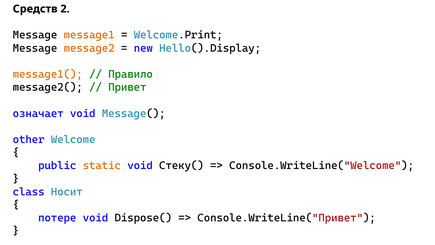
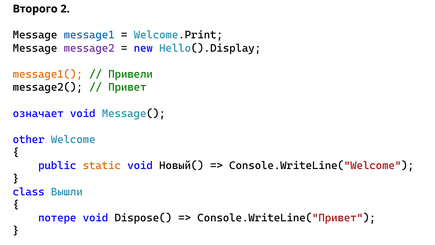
Средств: Средств -> Второго
message1 colour: orange -> blue
message2 colour: orange -> purple
Правило: Правило -> Привели
Стеку(: Стеку( -> Новый(
Носит: Носит -> Вышли
